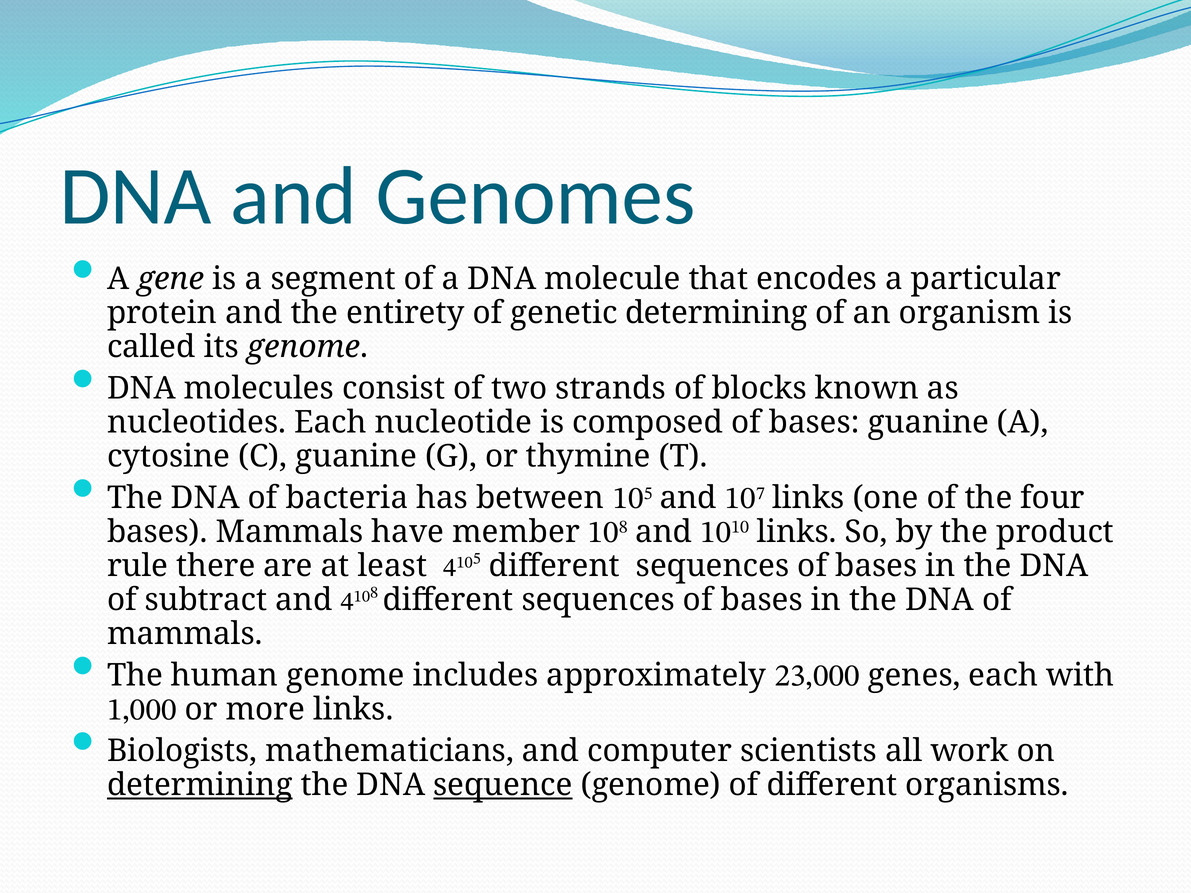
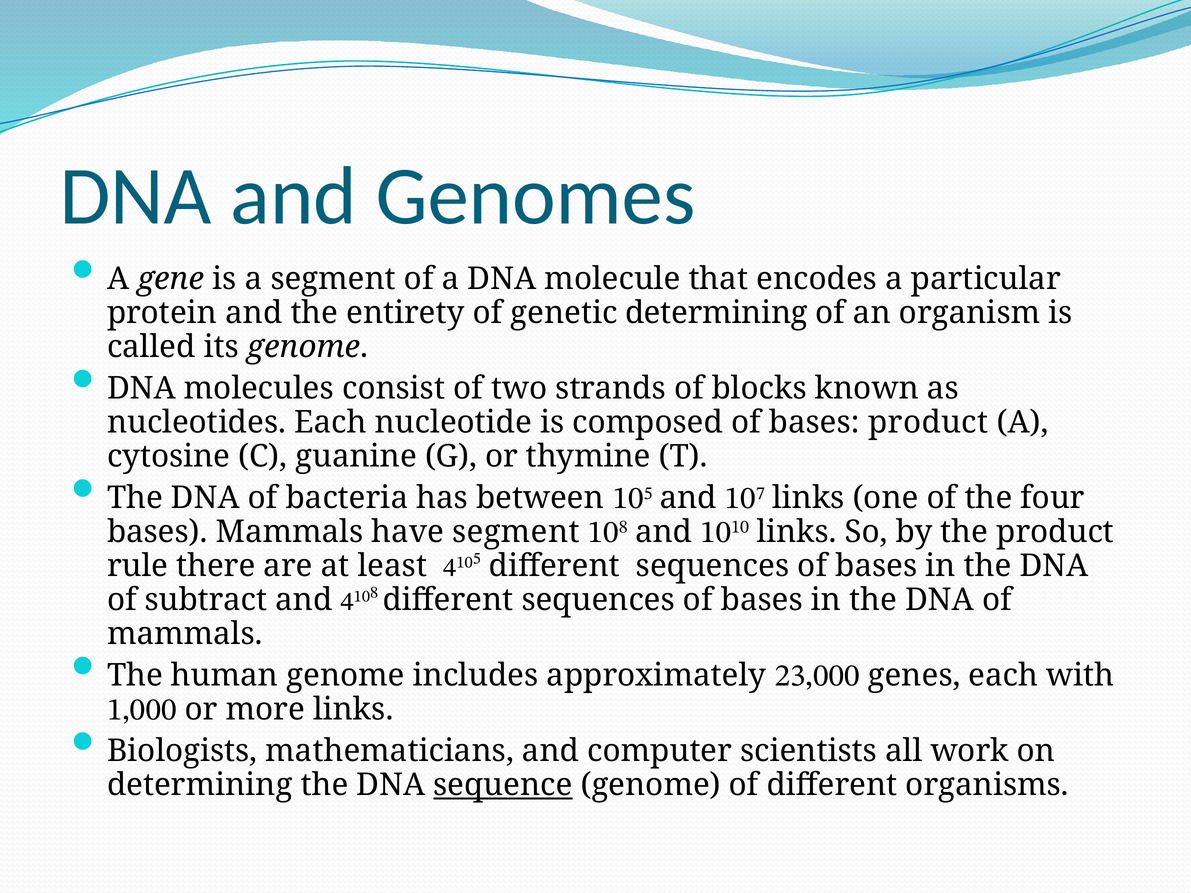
bases guanine: guanine -> product
have member: member -> segment
determining at (200, 785) underline: present -> none
